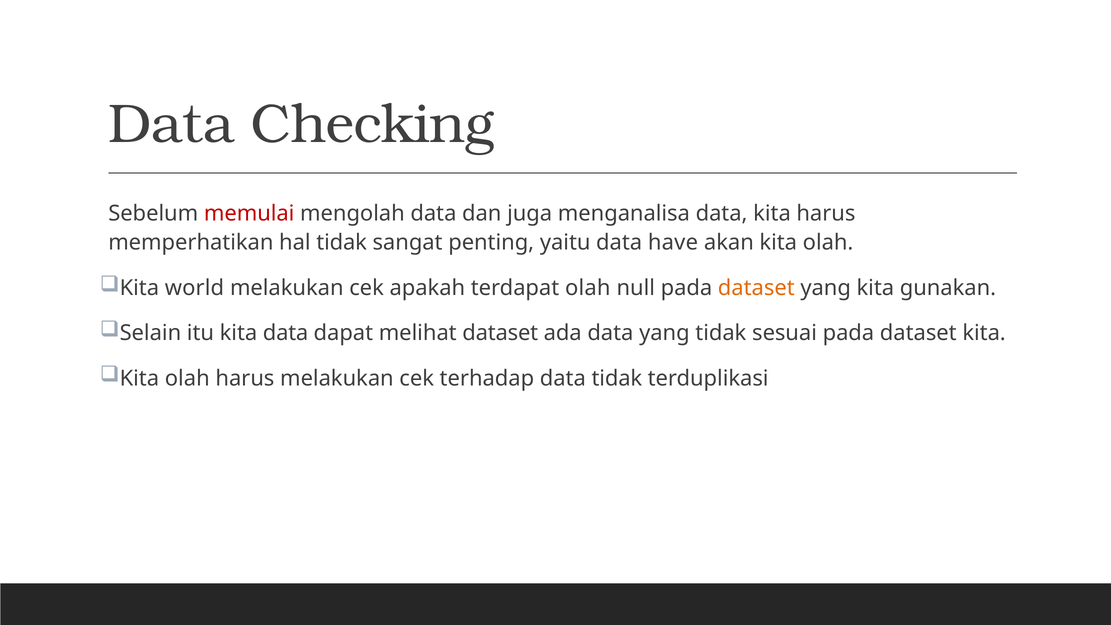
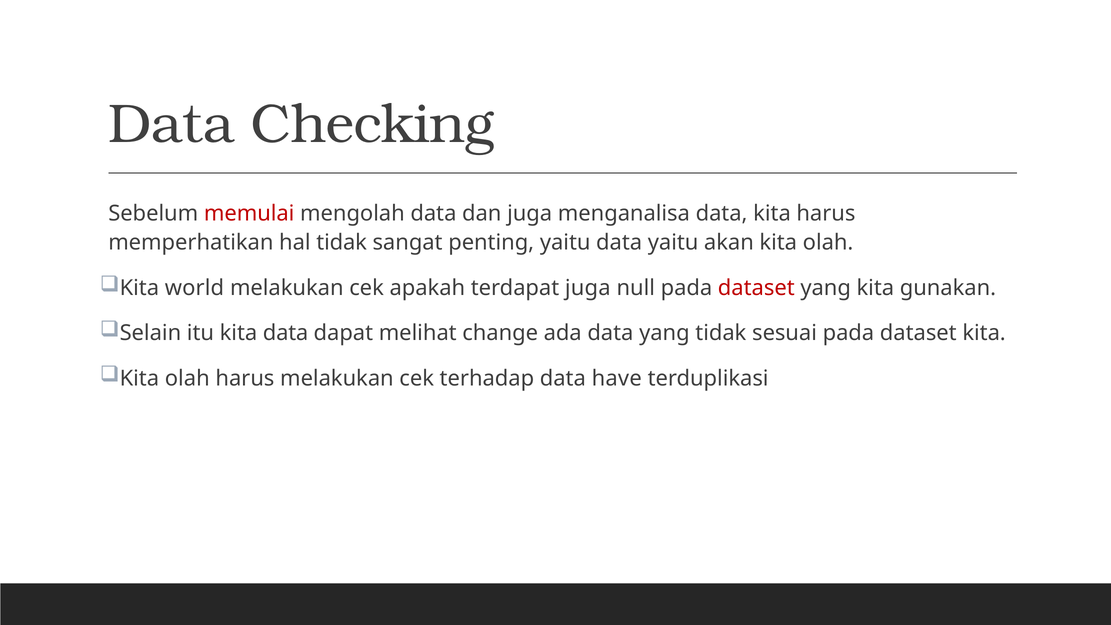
data have: have -> yaitu
terdapat olah: olah -> juga
dataset at (756, 288) colour: orange -> red
melihat dataset: dataset -> change
data tidak: tidak -> have
